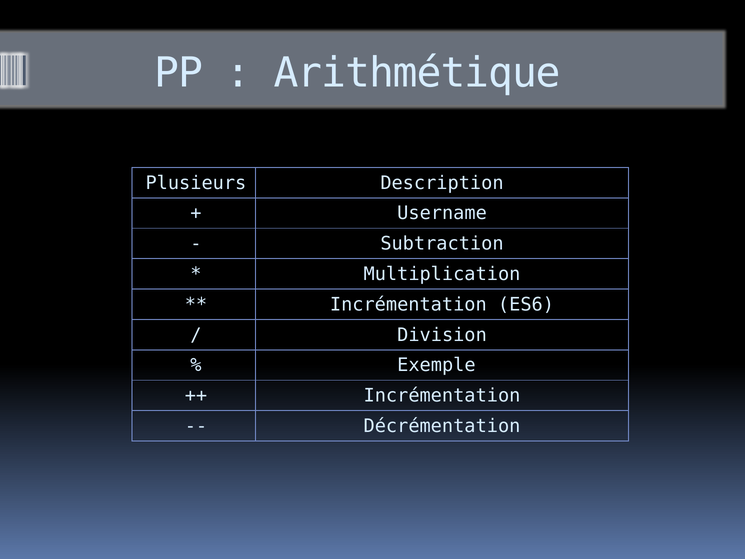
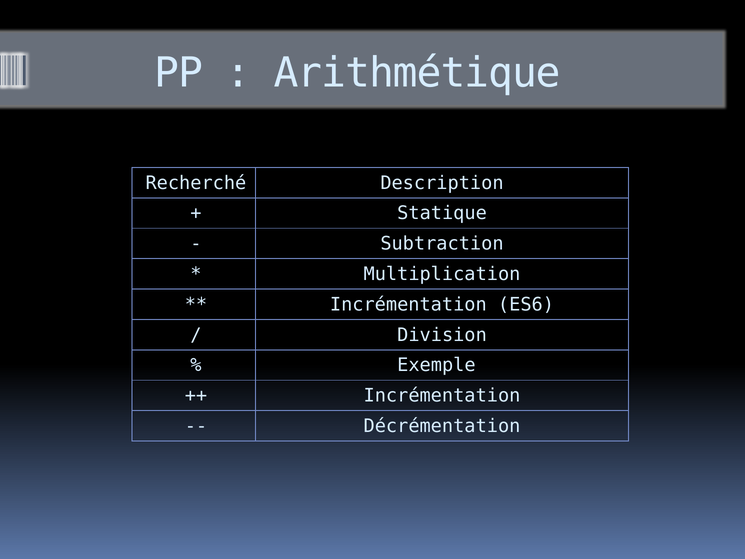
Plusieurs: Plusieurs -> Recherché
Username: Username -> Statique
